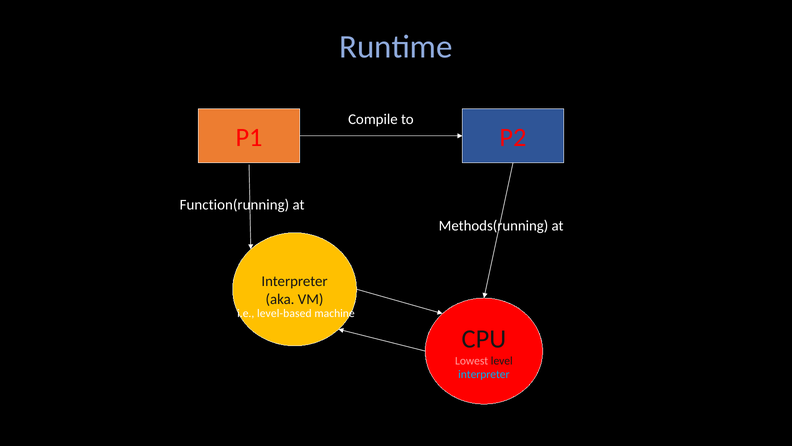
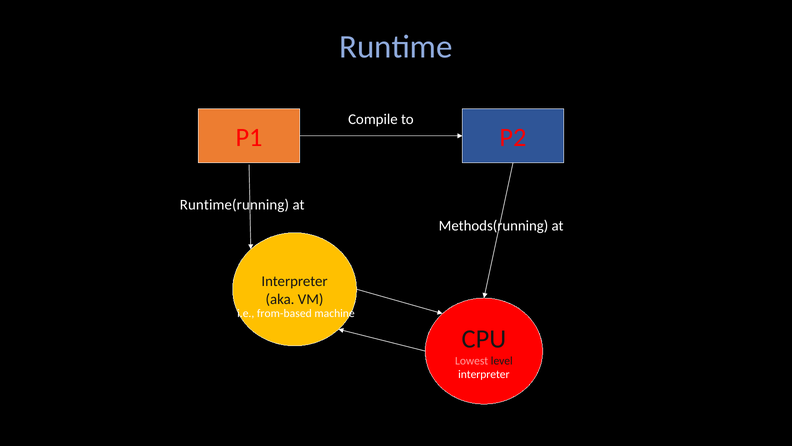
Function(running: Function(running -> Runtime(running
level-based: level-based -> from-based
interpreter at (484, 374) colour: light blue -> white
